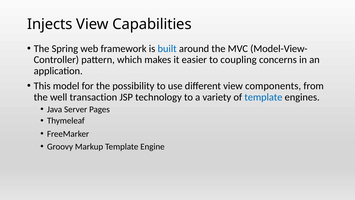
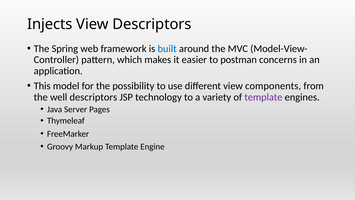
View Capabilities: Capabilities -> Descriptors
coupling: coupling -> postman
well transaction: transaction -> descriptors
template at (263, 97) colour: blue -> purple
